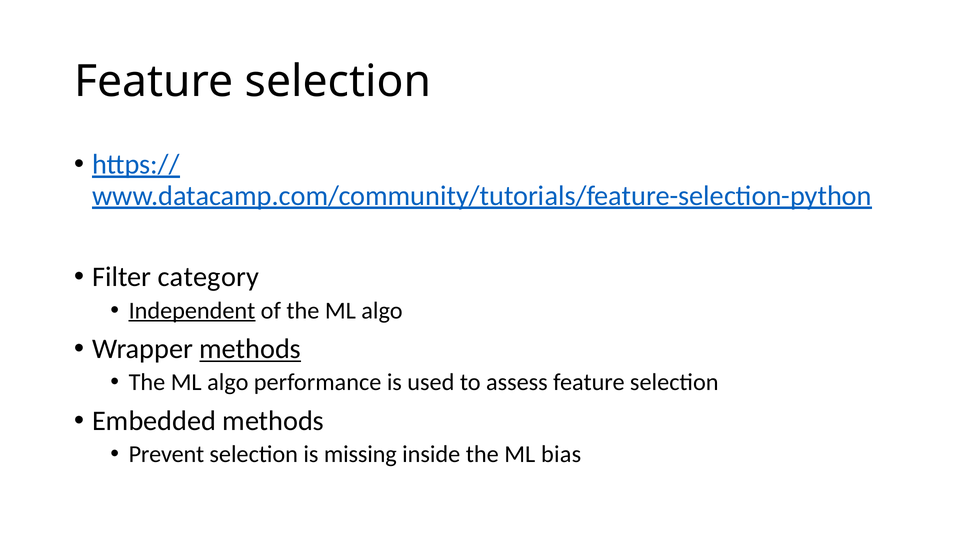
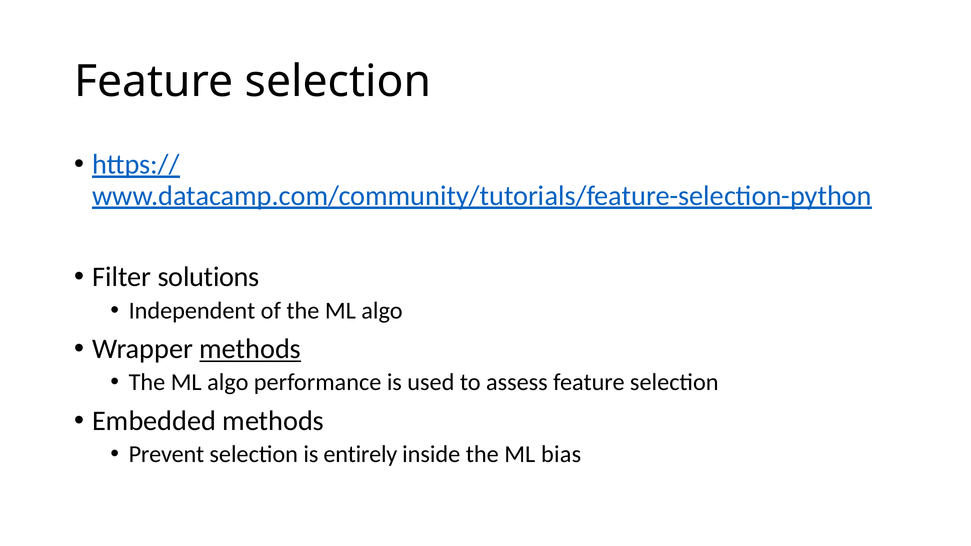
category: category -> solutions
Independent underline: present -> none
missing: missing -> entirely
